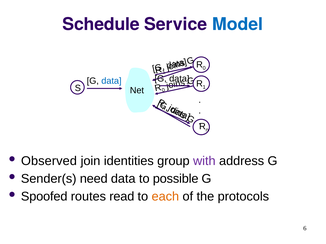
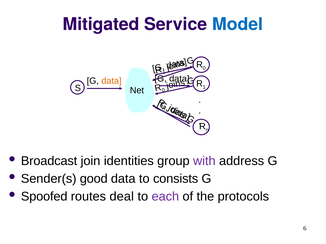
Schedule: Schedule -> Mitigated
data at (111, 81) colour: blue -> orange
Observed: Observed -> Broadcast
need: need -> good
possible: possible -> consists
read: read -> deal
each colour: orange -> purple
